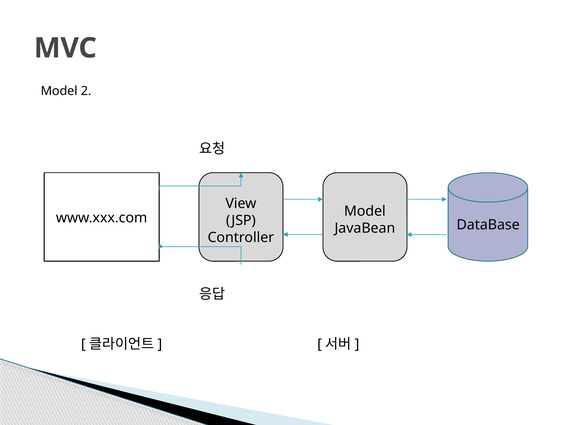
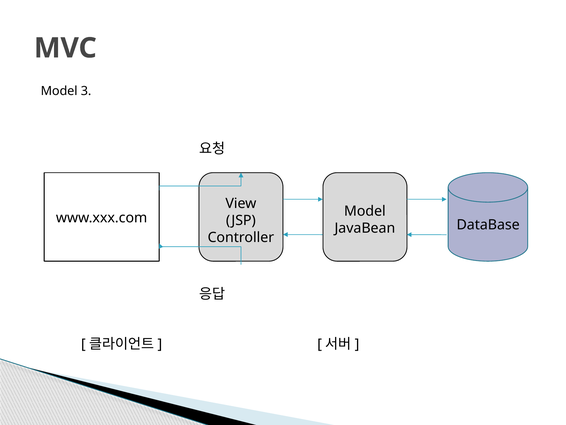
2: 2 -> 3
